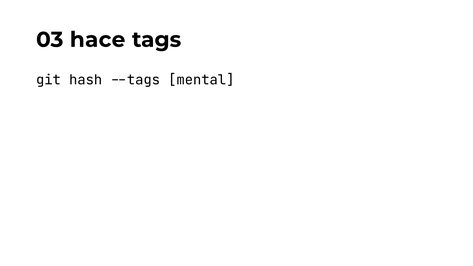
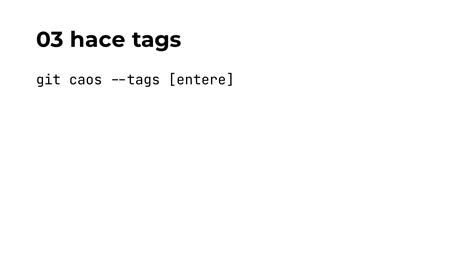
hash: hash -> caos
mental: mental -> entere
